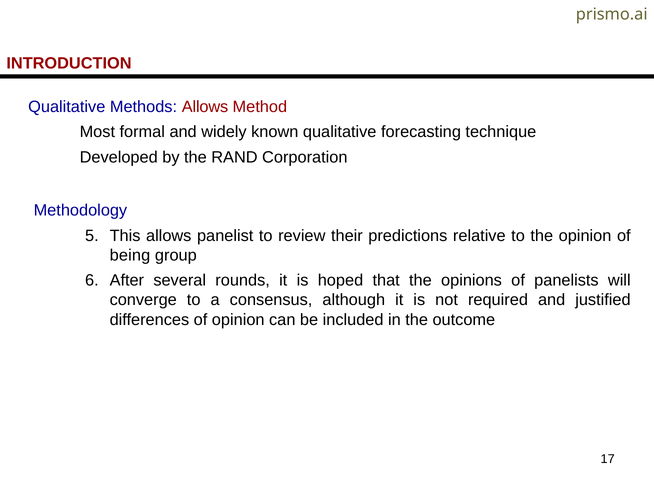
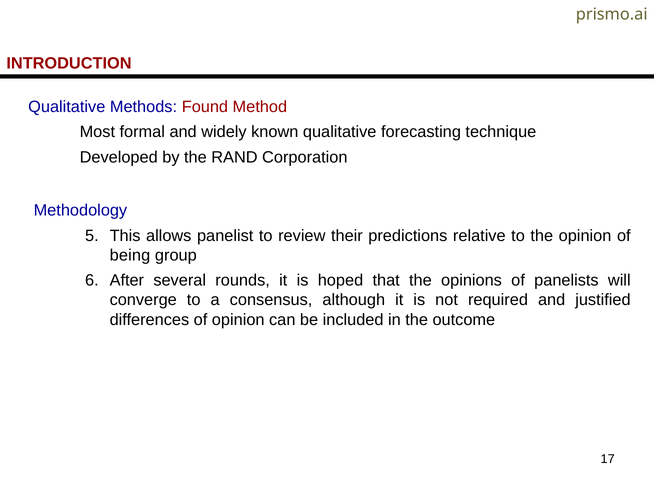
Methods Allows: Allows -> Found
